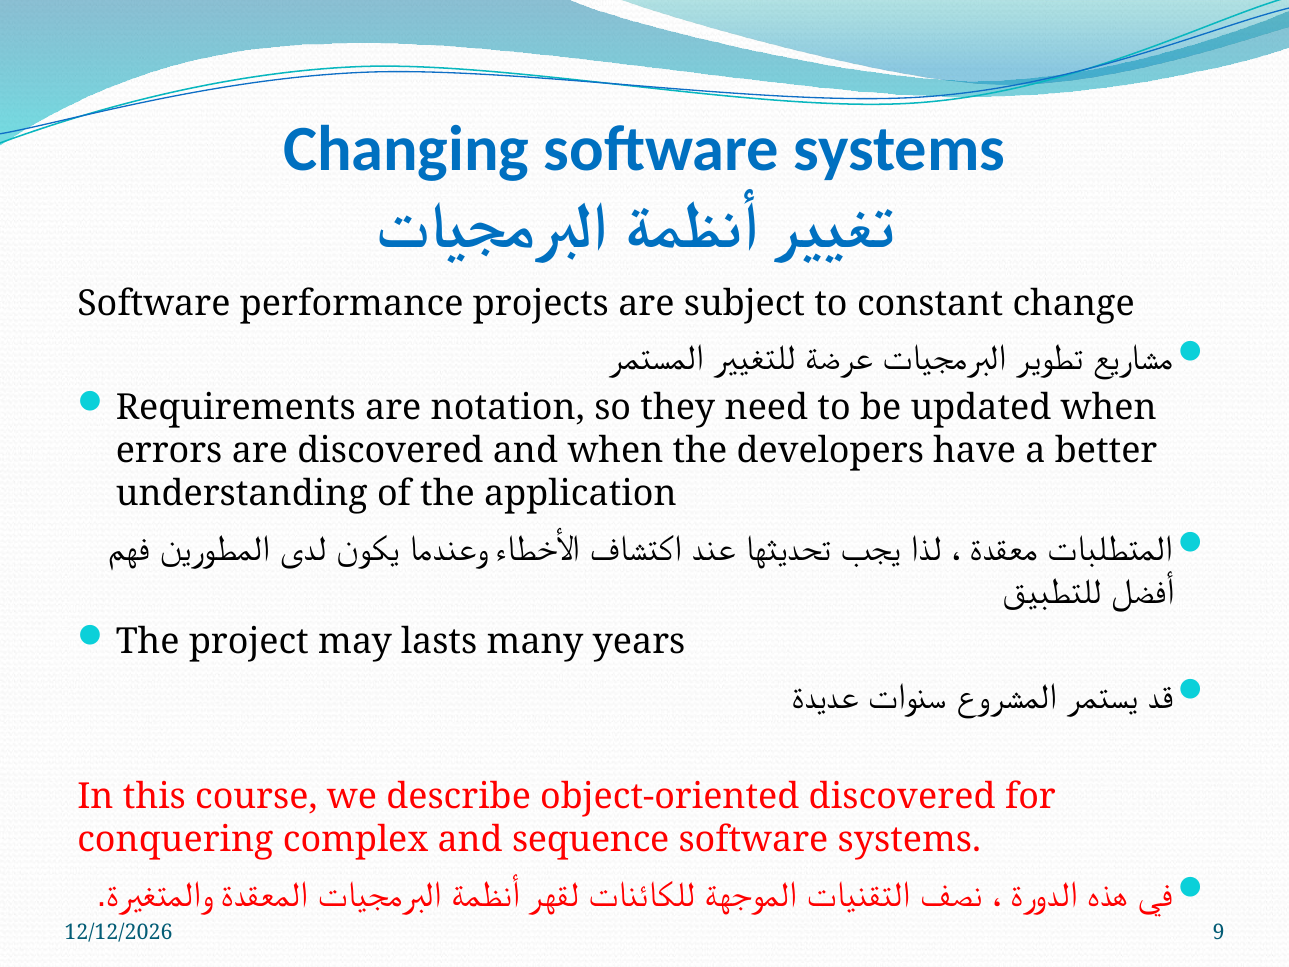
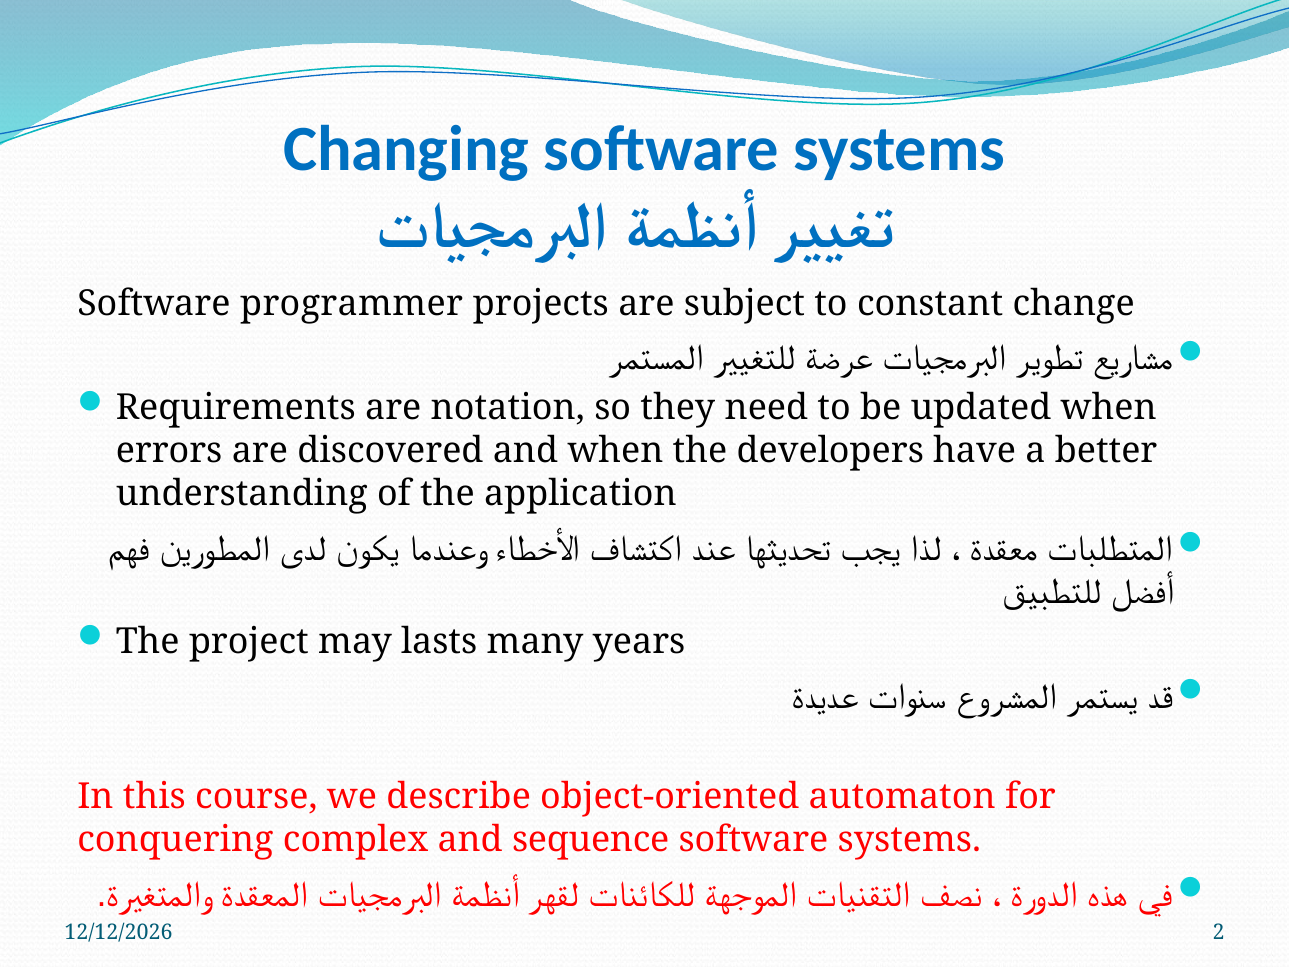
performance: performance -> programmer
object-oriented discovered: discovered -> automaton
9: 9 -> 2
